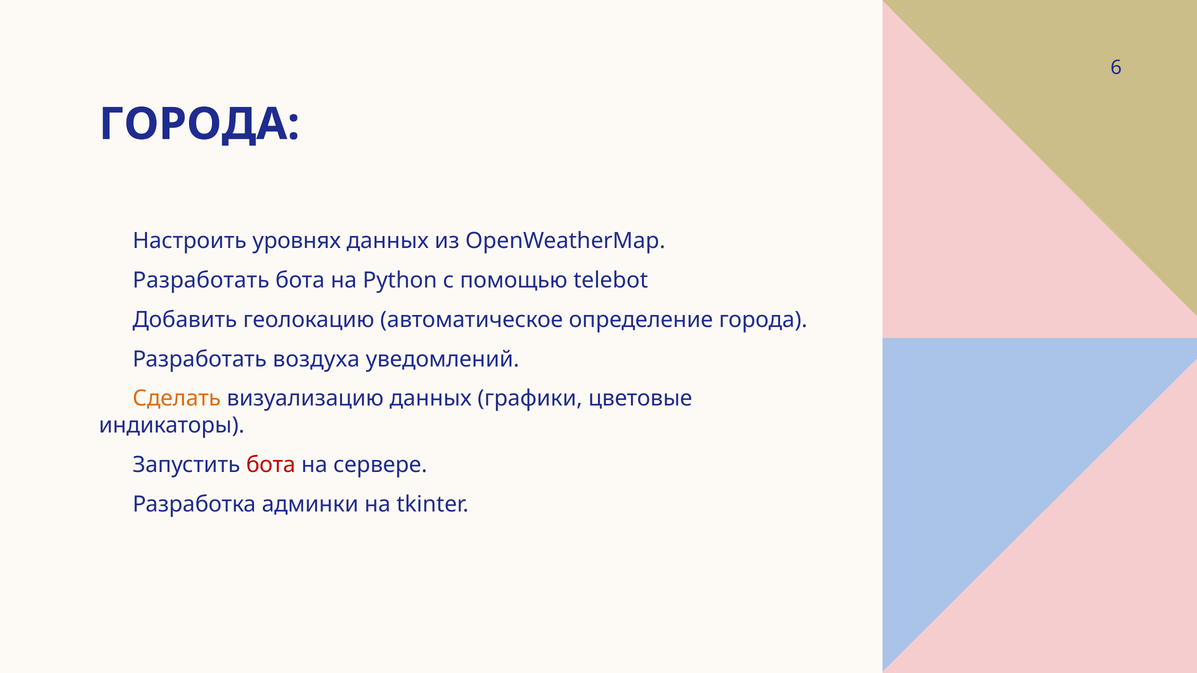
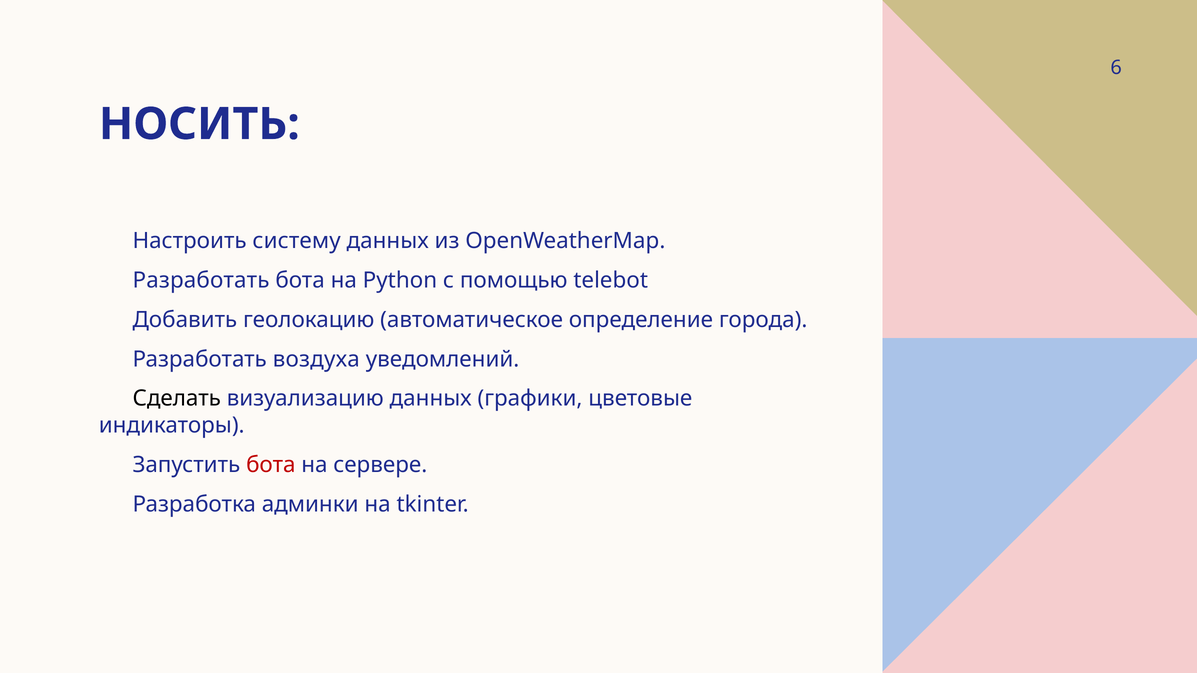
ГОРОДА at (199, 124): ГОРОДА -> НОСИТЬ
уровнях: уровнях -> систему
Сделать colour: orange -> black
